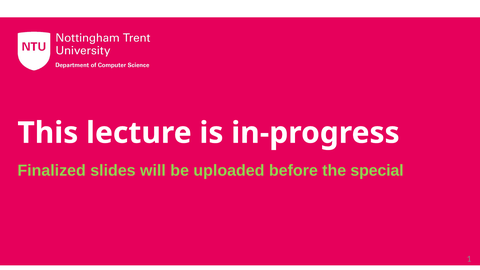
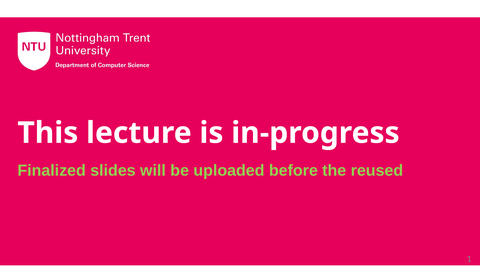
special: special -> reused
